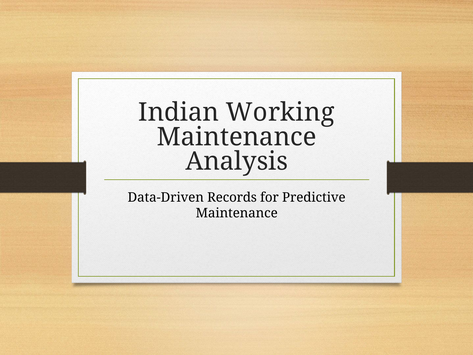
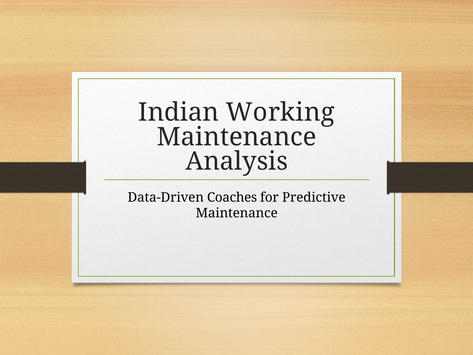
Records: Records -> Coaches
